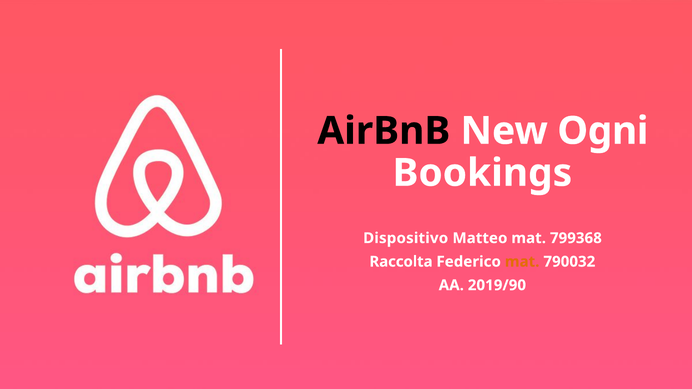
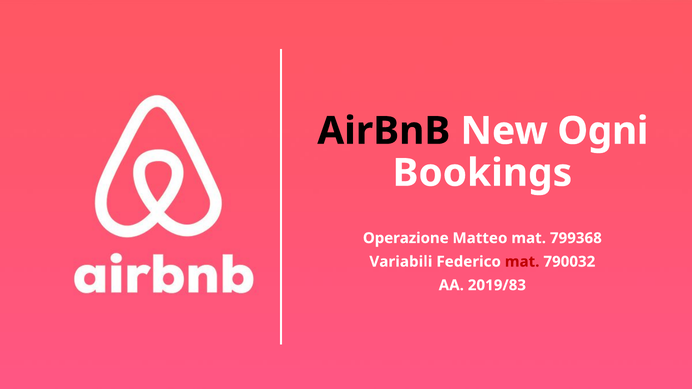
Dispositivo: Dispositivo -> Operazione
Raccolta: Raccolta -> Variabili
mat at (522, 262) colour: orange -> red
2019/90: 2019/90 -> 2019/83
